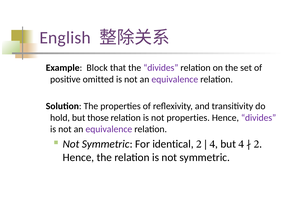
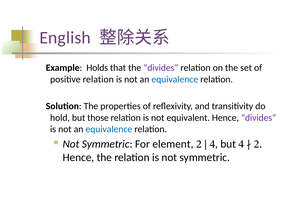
Block: Block -> Holds
positive omitted: omitted -> relation
equivalence at (175, 79) colour: purple -> blue
not properties: properties -> equivalent
equivalence at (109, 129) colour: purple -> blue
identical: identical -> element
